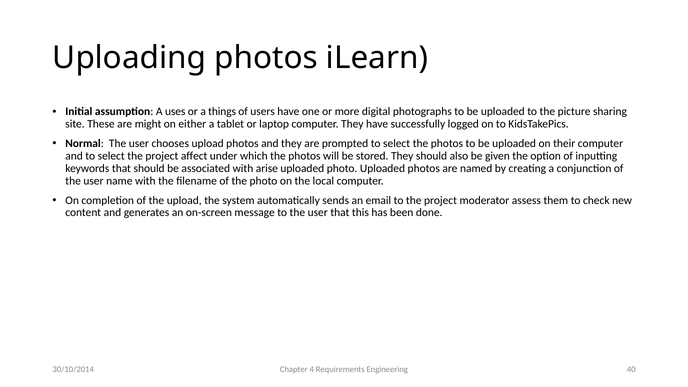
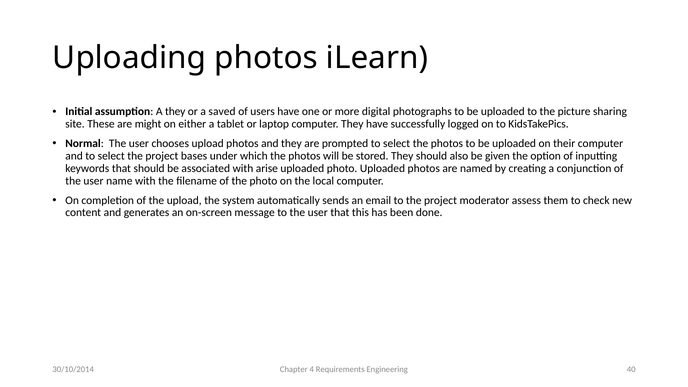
A uses: uses -> they
things: things -> saved
affect: affect -> bases
